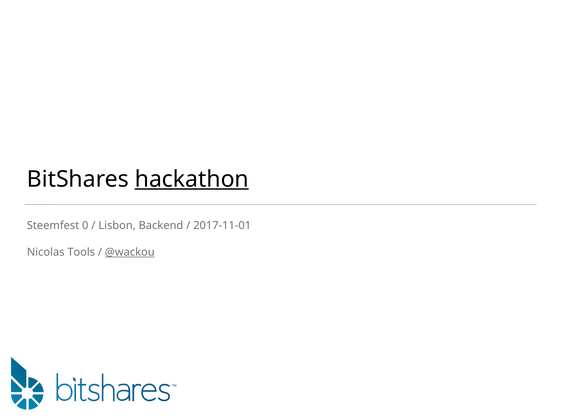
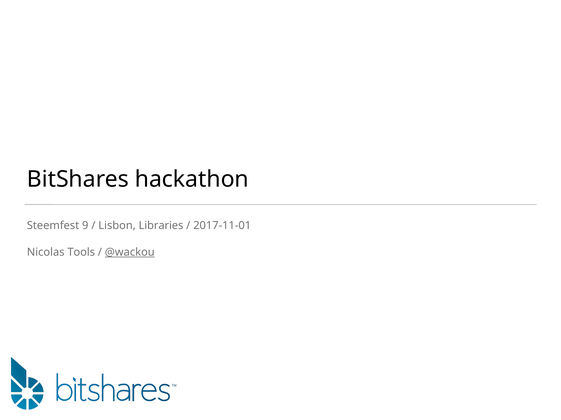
hackathon underline: present -> none
0: 0 -> 9
Backend: Backend -> Libraries
